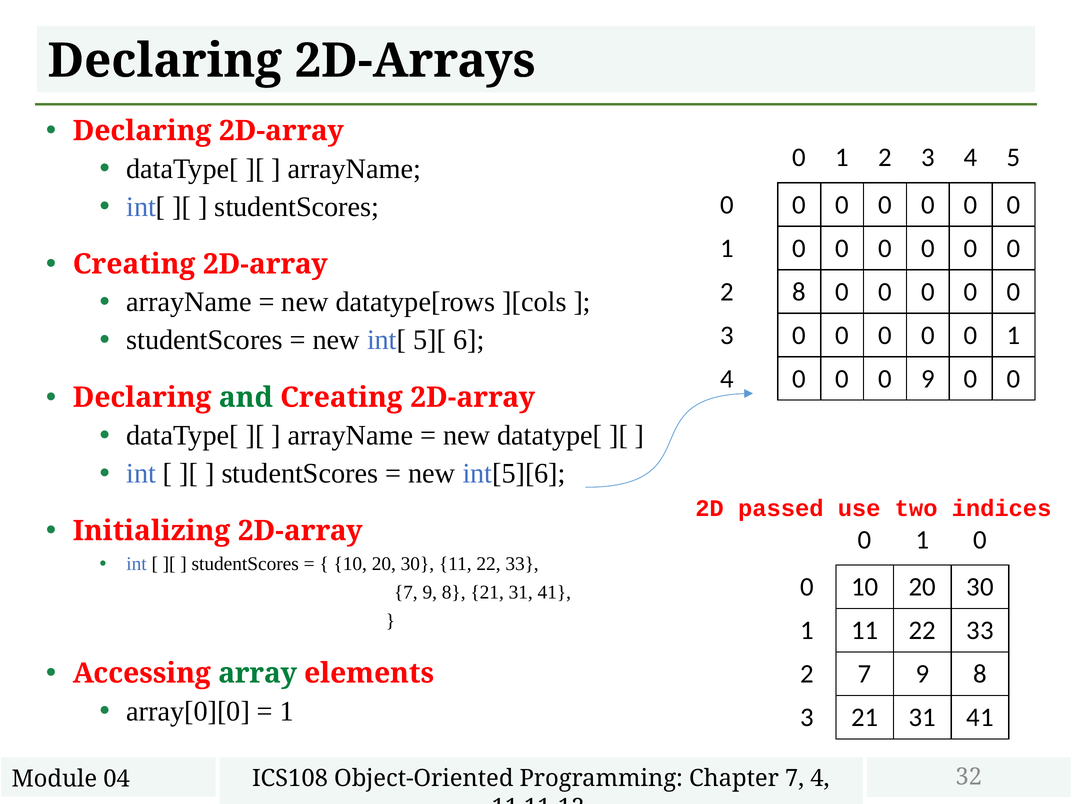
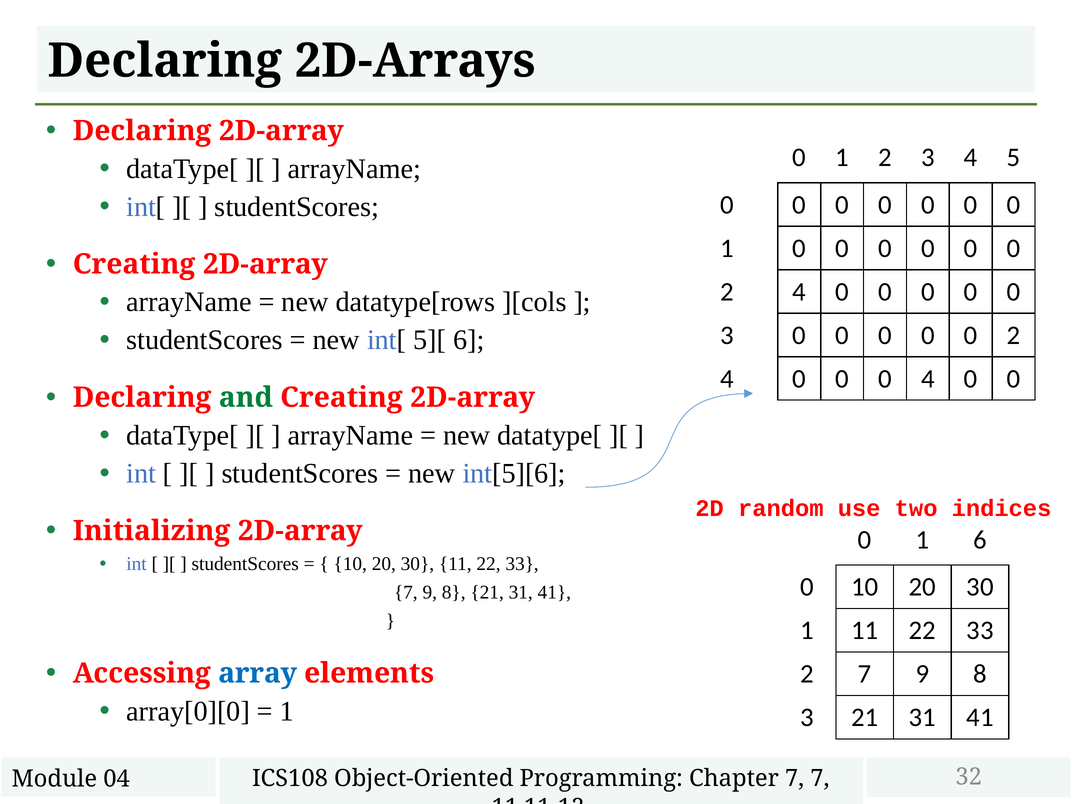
8 at (799, 292): 8 -> 4
1 at (1014, 335): 1 -> 2
0 9: 9 -> 4
passed: passed -> random
0 at (980, 540): 0 -> 6
array colour: green -> blue
7 4: 4 -> 7
